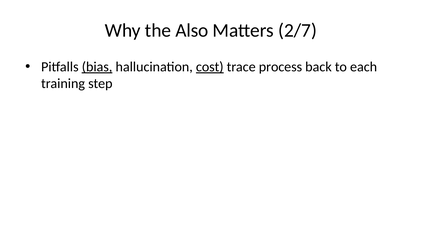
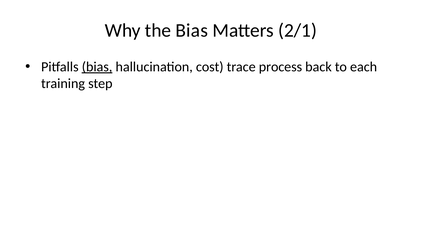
the Also: Also -> Bias
2/7: 2/7 -> 2/1
cost underline: present -> none
